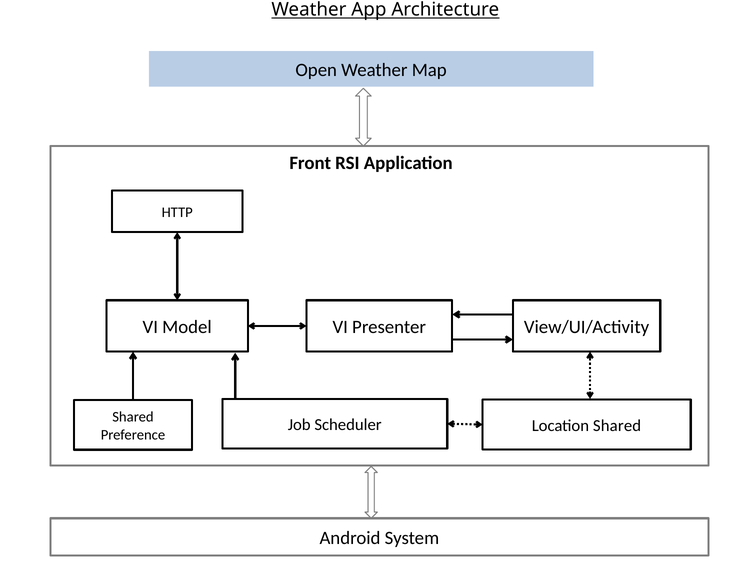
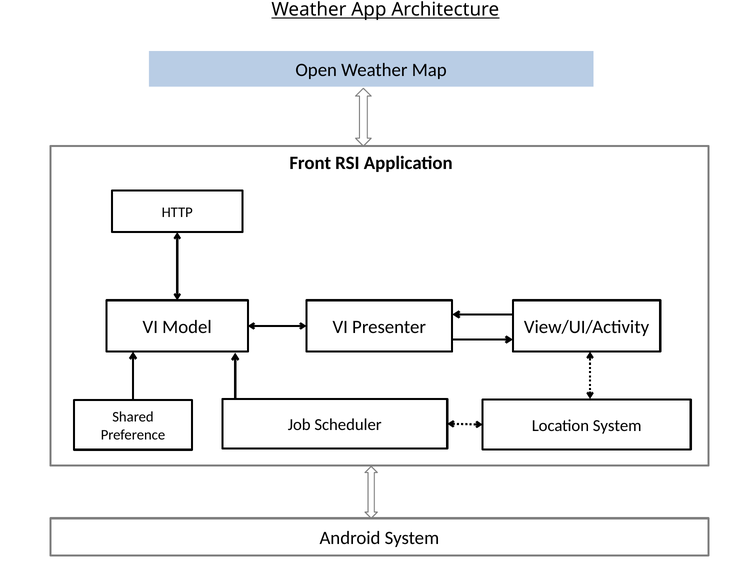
Location Shared: Shared -> System
